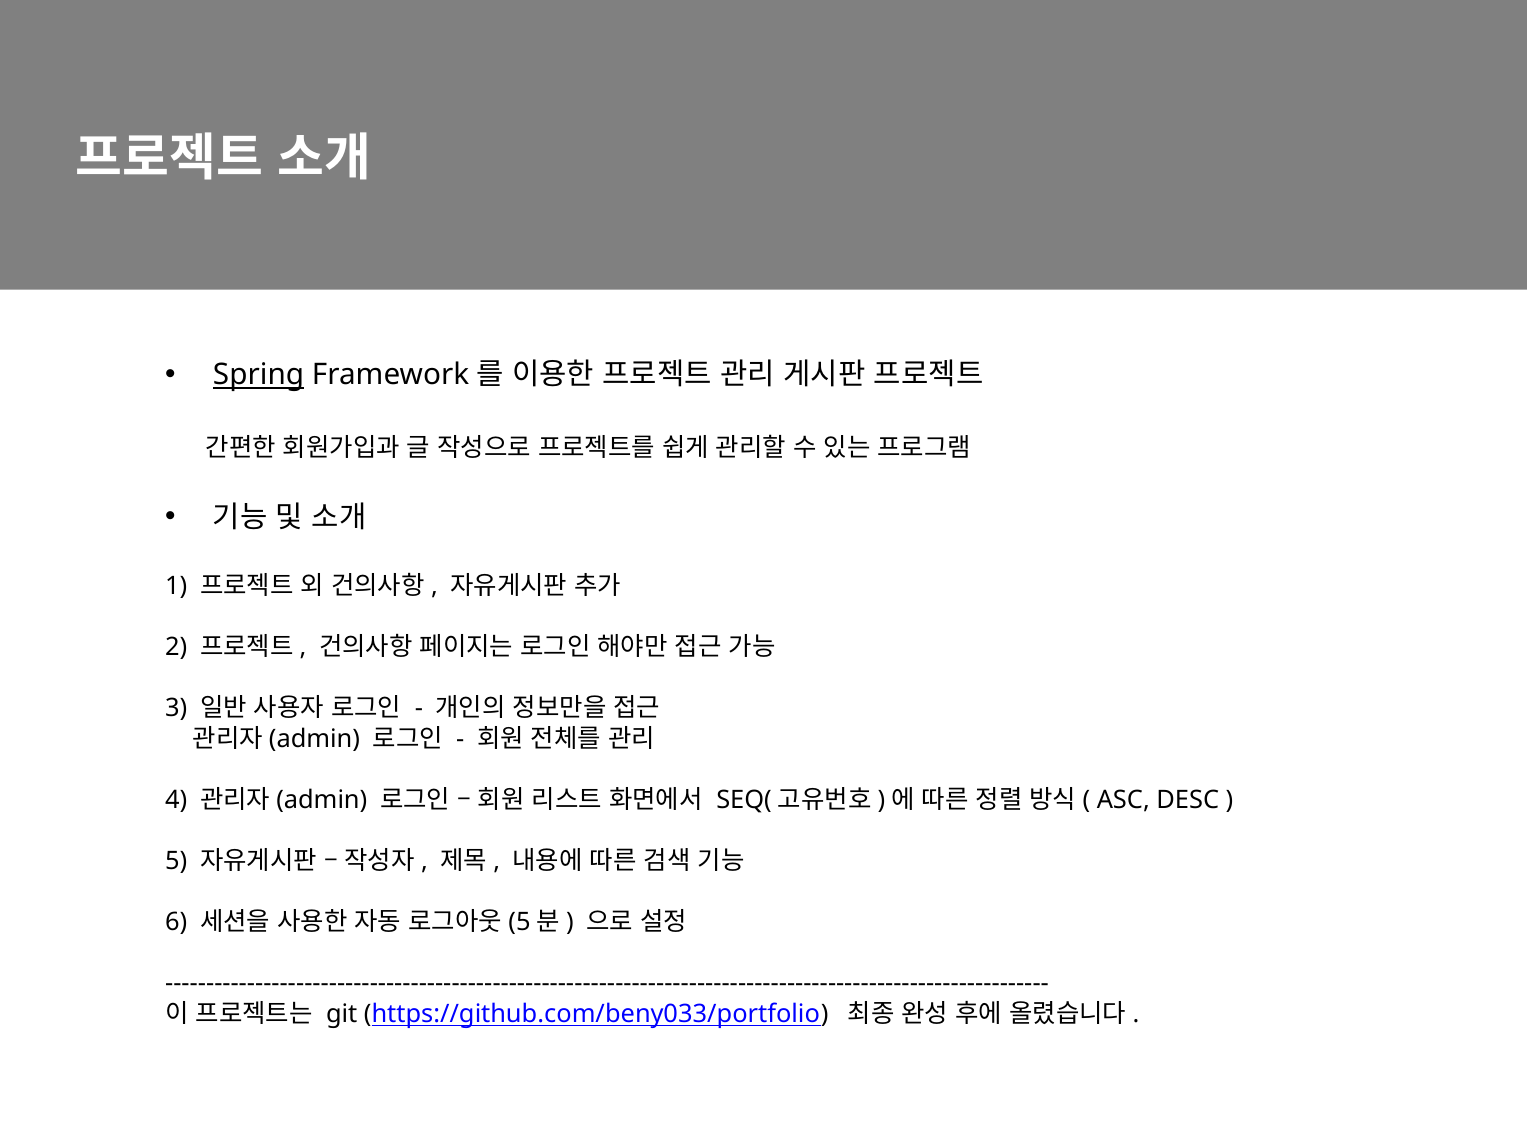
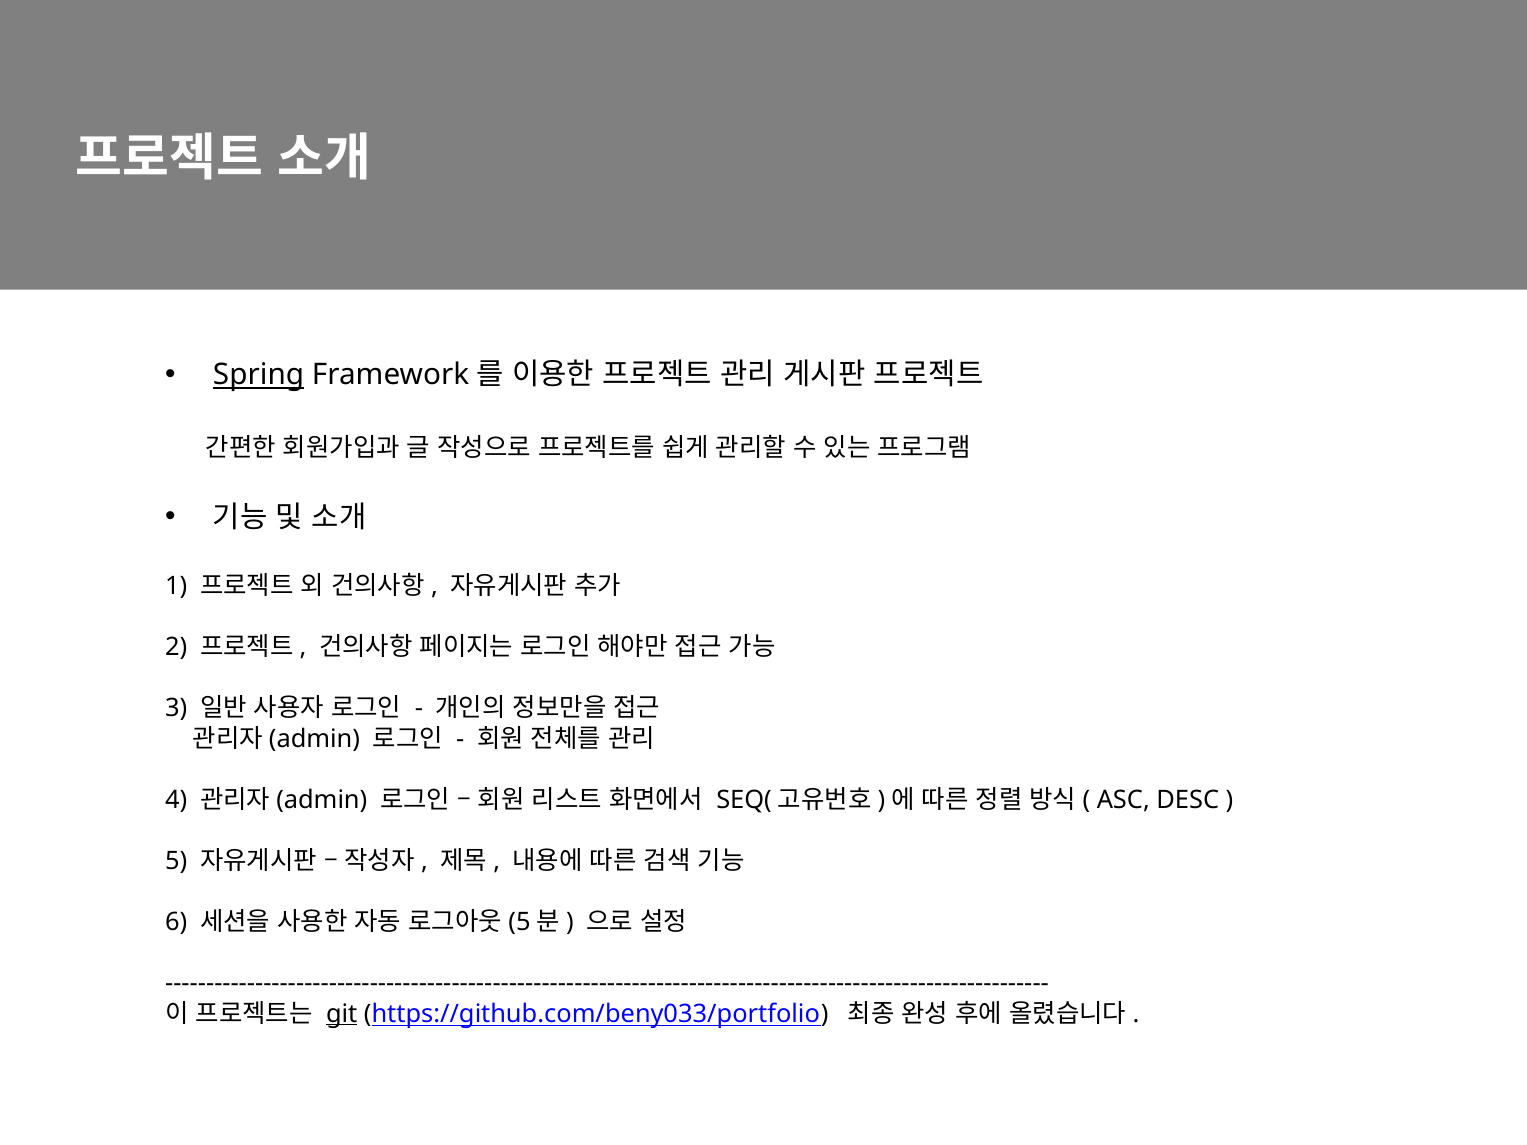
git underline: none -> present
